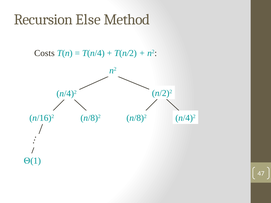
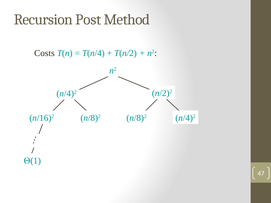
Else: Else -> Post
